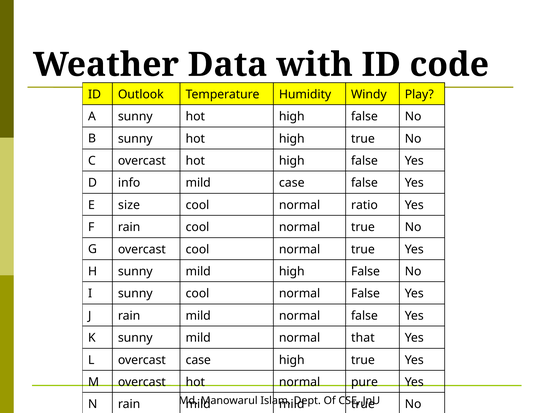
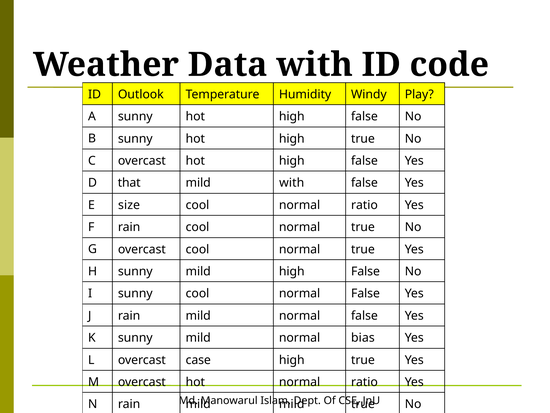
info: info -> that
mild case: case -> with
that: that -> bias
hot normal pure: pure -> ratio
